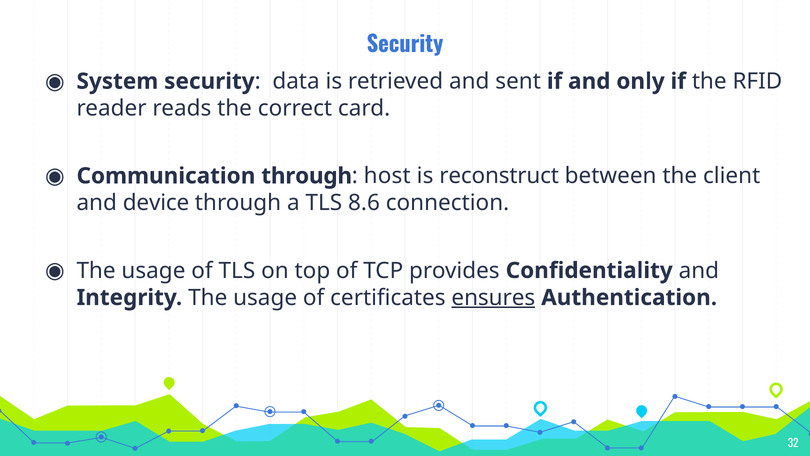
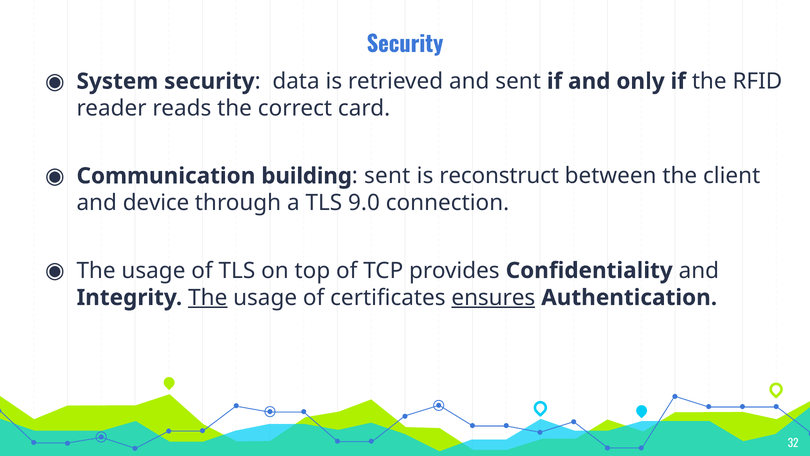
Communication through: through -> building
host at (387, 176): host -> sent
8.6: 8.6 -> 9.0
The at (208, 297) underline: none -> present
